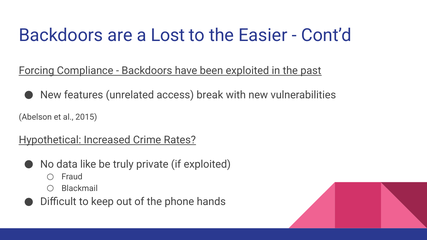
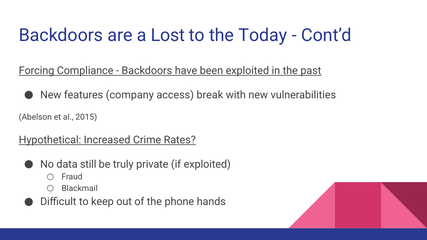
Easier: Easier -> Today
unrelated: unrelated -> company
like: like -> still
